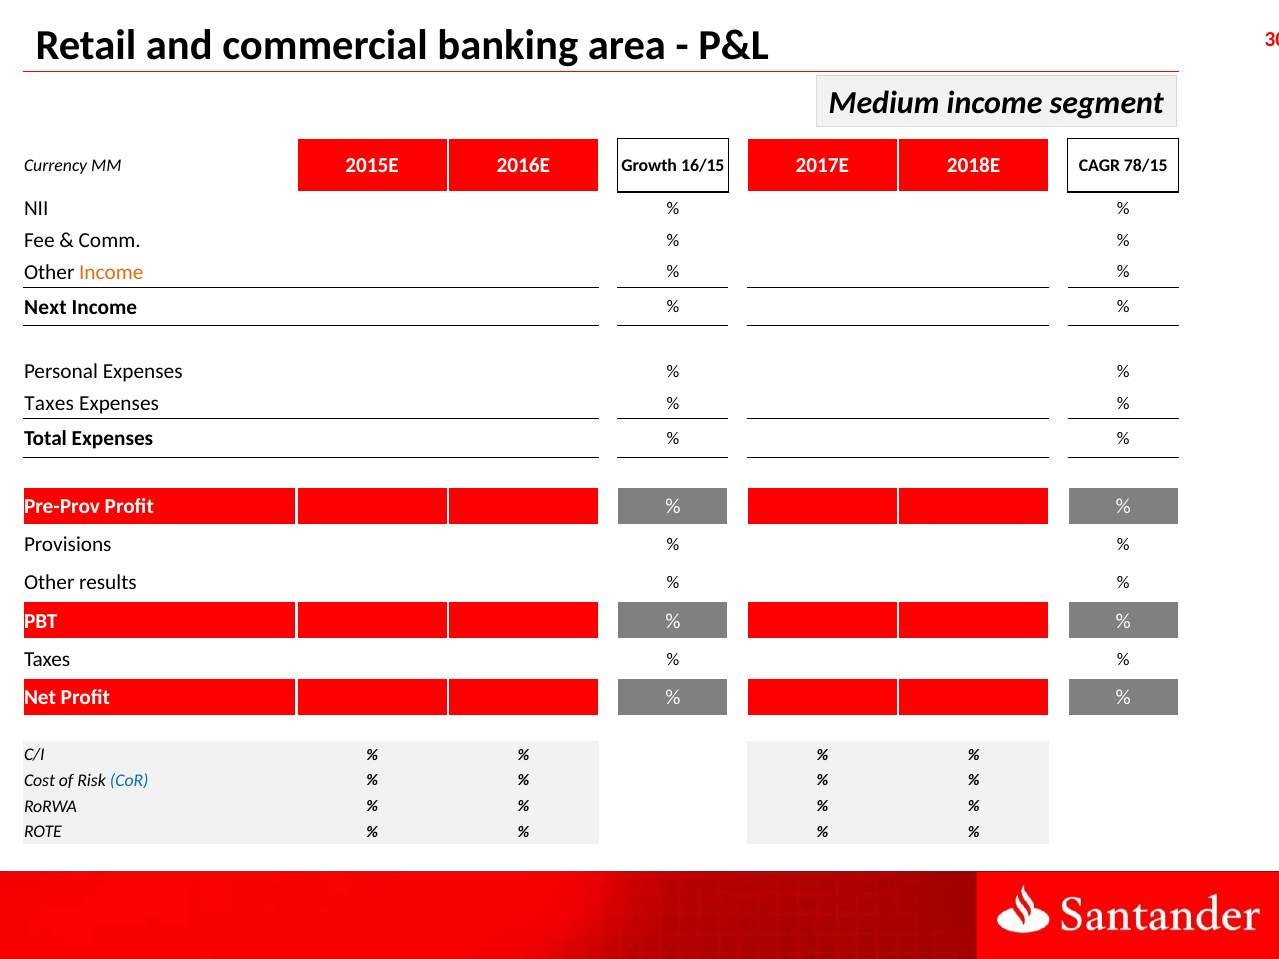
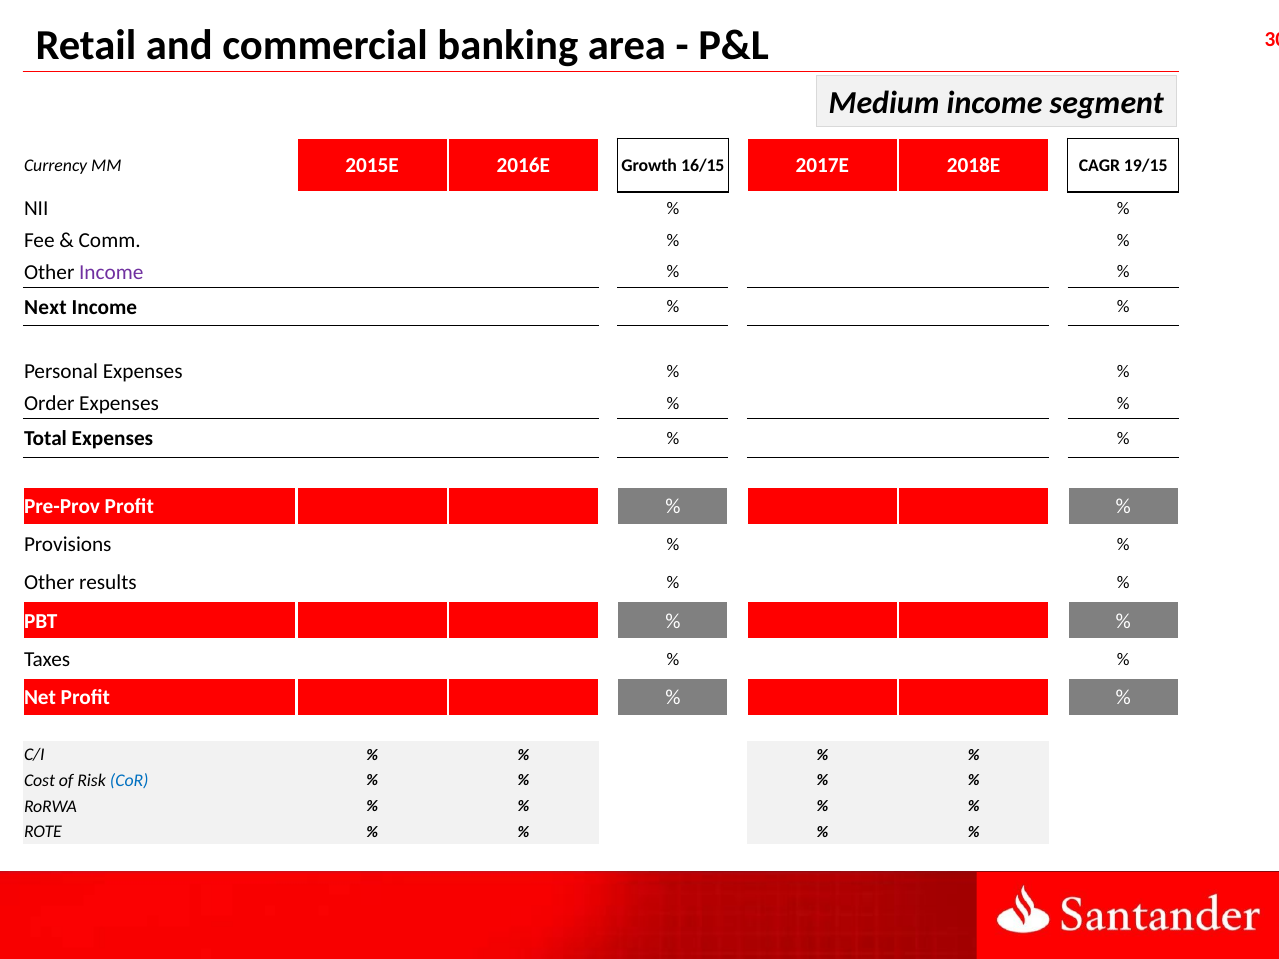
78/15: 78/15 -> 19/15
Income at (111, 272) colour: orange -> purple
Taxes at (49, 404): Taxes -> Order
